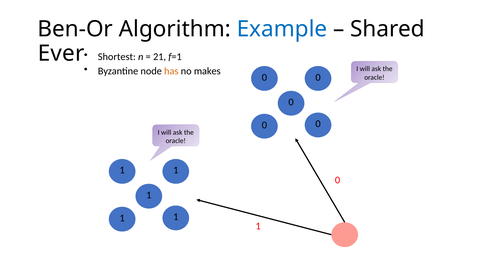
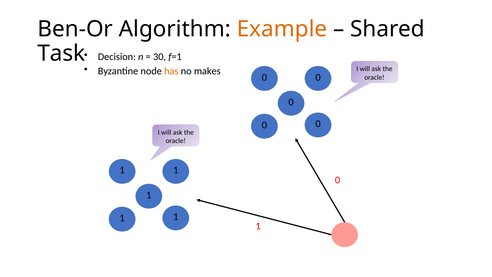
Example colour: blue -> orange
Ever: Ever -> Task
Shortest: Shortest -> Decision
21: 21 -> 30
